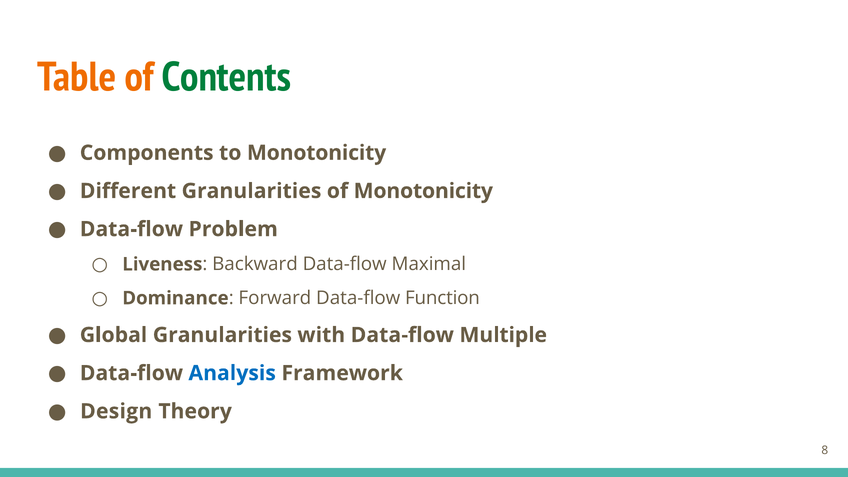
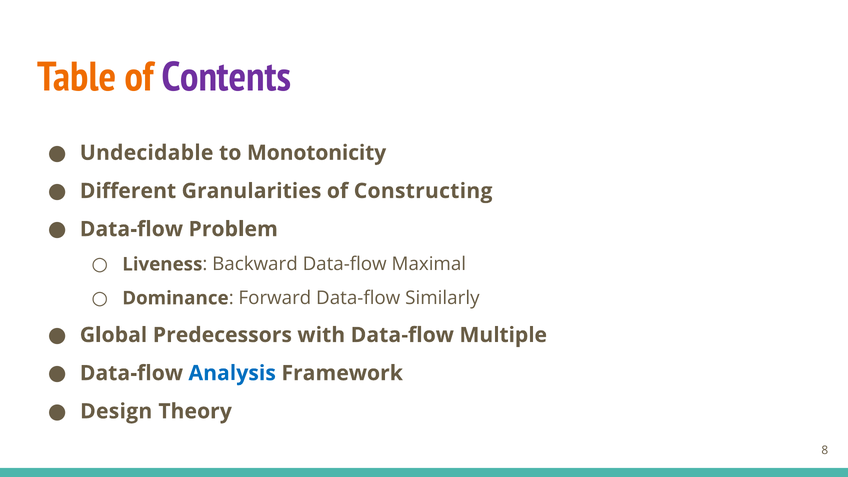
Contents colour: green -> purple
Components: Components -> Undecidable
of Monotonicity: Monotonicity -> Constructing
Function: Function -> Similarly
Global Granularities: Granularities -> Predecessors
